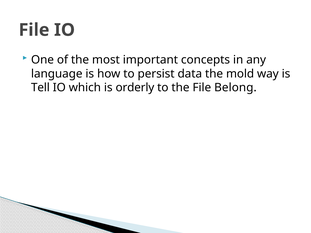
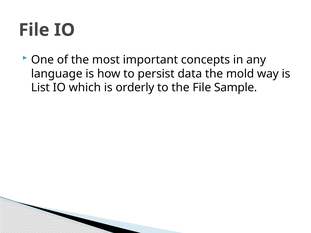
Tell: Tell -> List
Belong: Belong -> Sample
